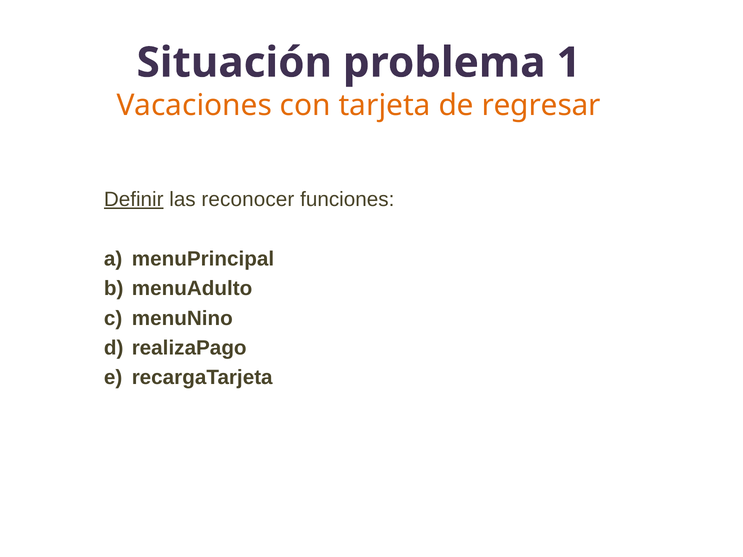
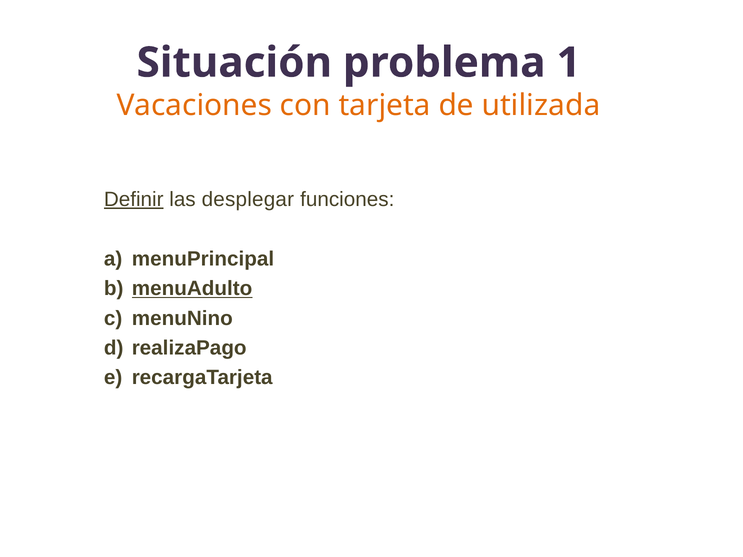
regresar: regresar -> utilizada
reconocer: reconocer -> desplegar
menuAdulto underline: none -> present
